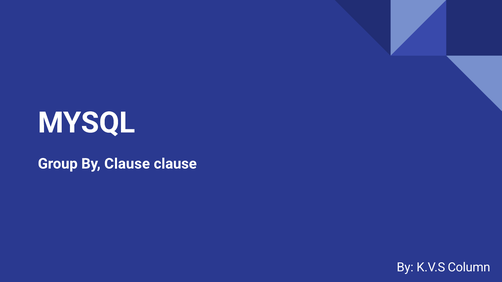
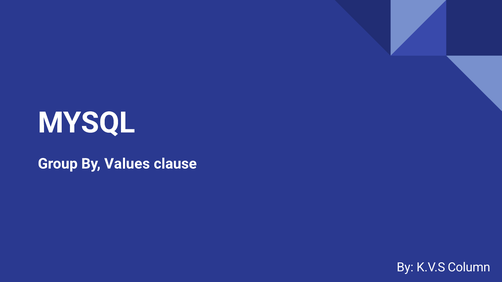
By Clause: Clause -> Values
